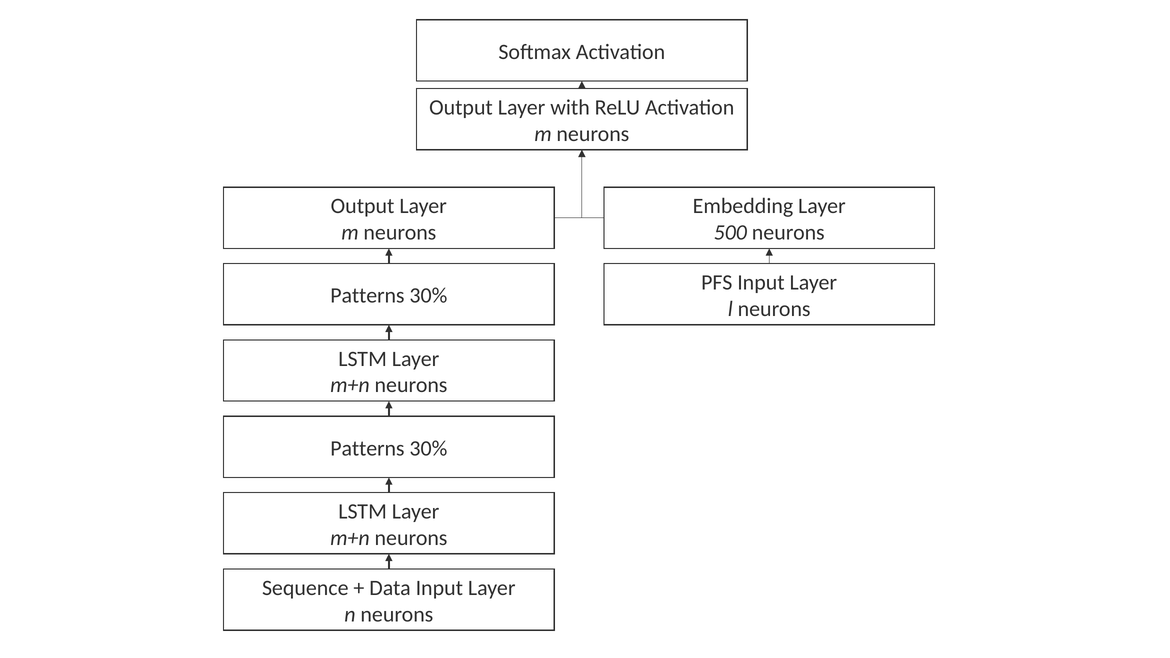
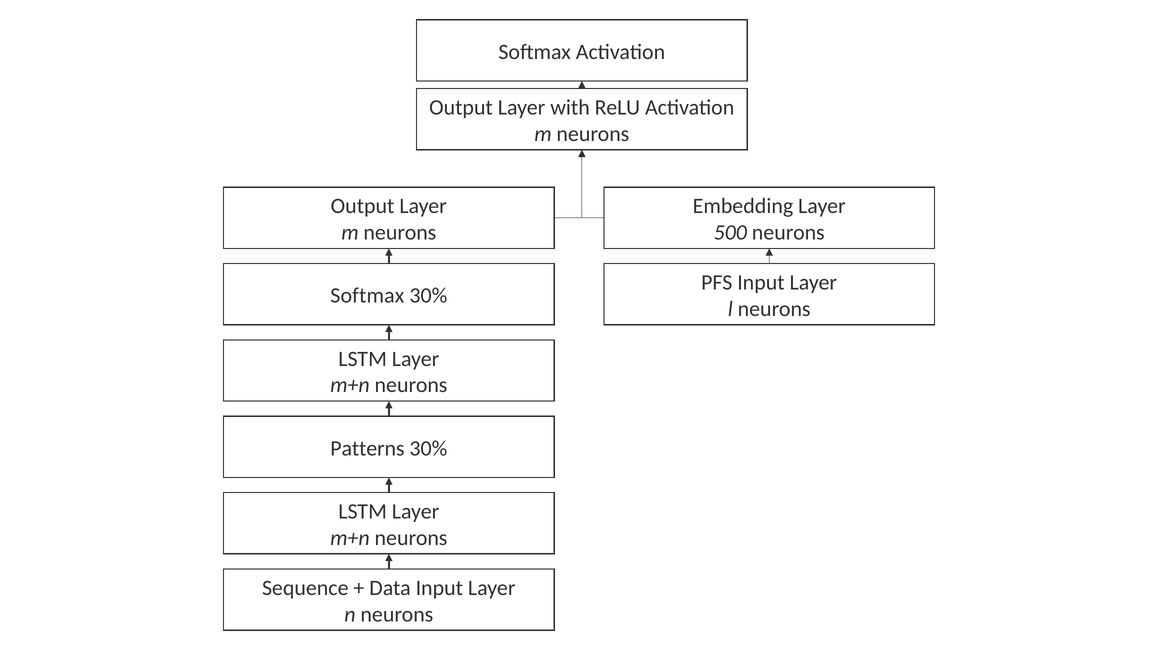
Patterns at (367, 296): Patterns -> Softmax
